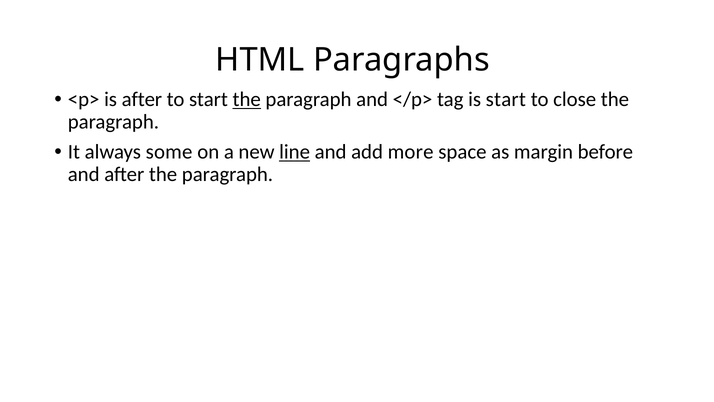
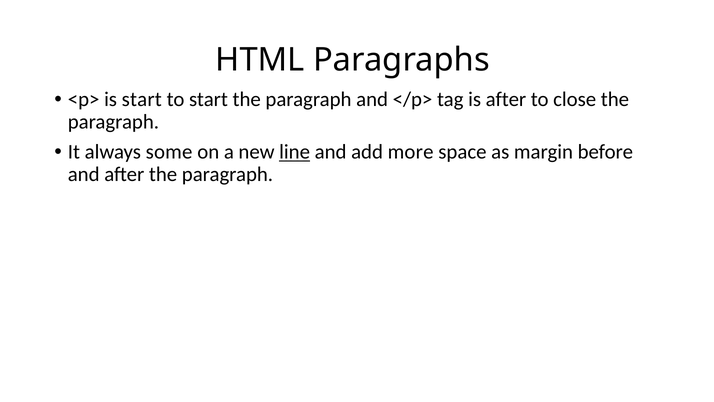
is after: after -> start
the at (247, 99) underline: present -> none
is start: start -> after
